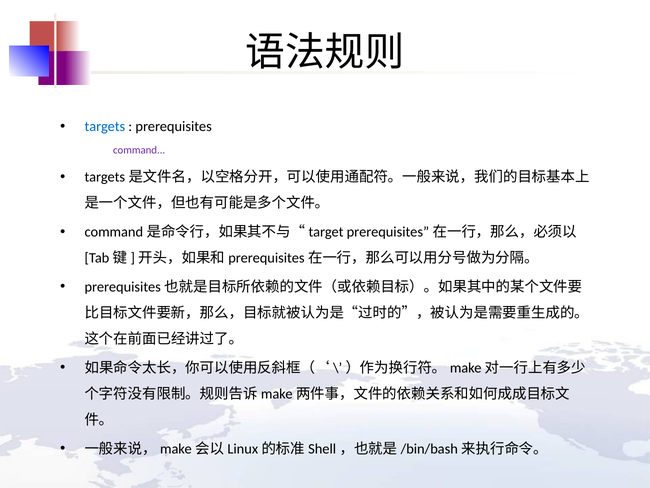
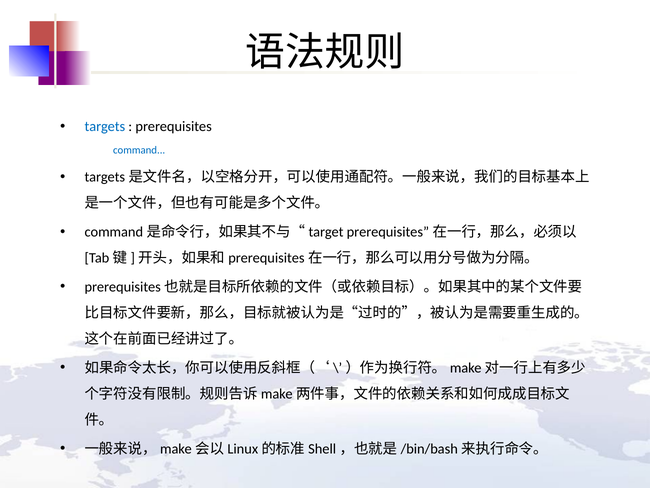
command colour: purple -> blue
